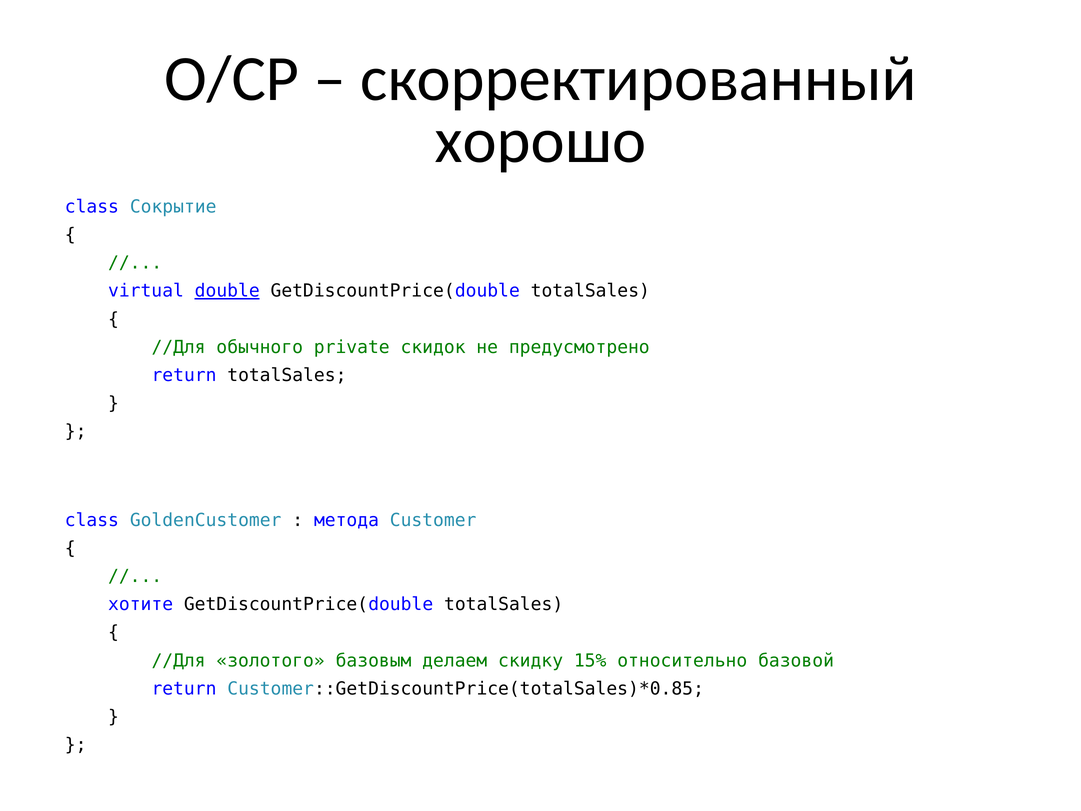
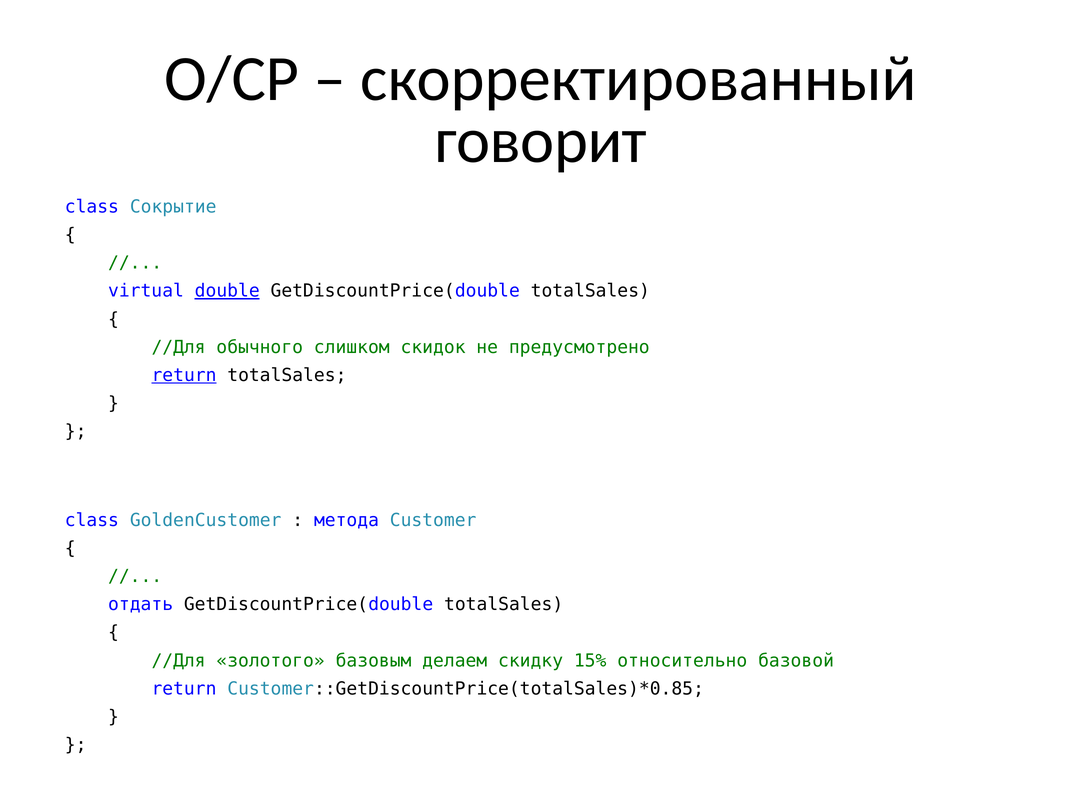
хорошо: хорошо -> говорит
private: private -> слишком
return at (184, 375) underline: none -> present
хотите: хотите -> отдать
